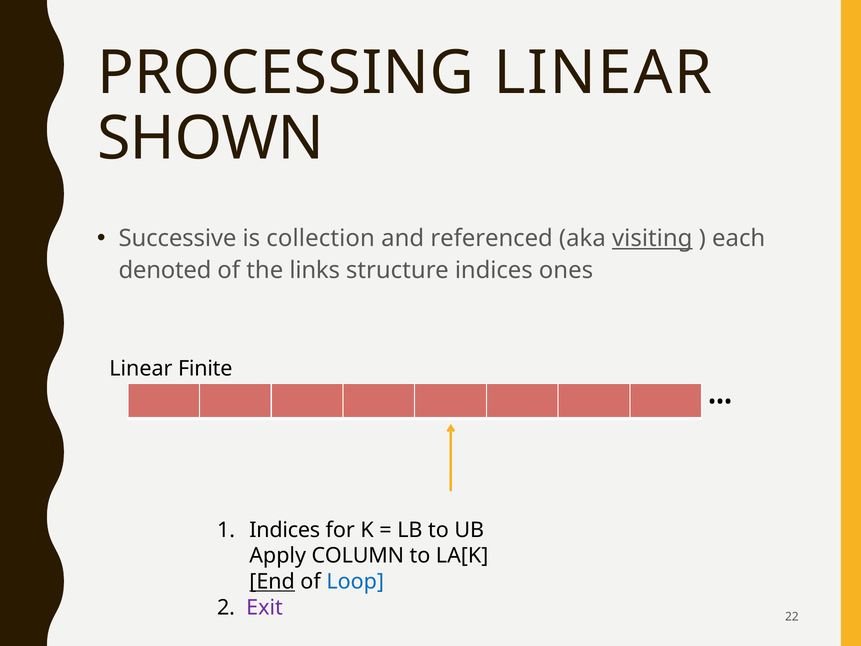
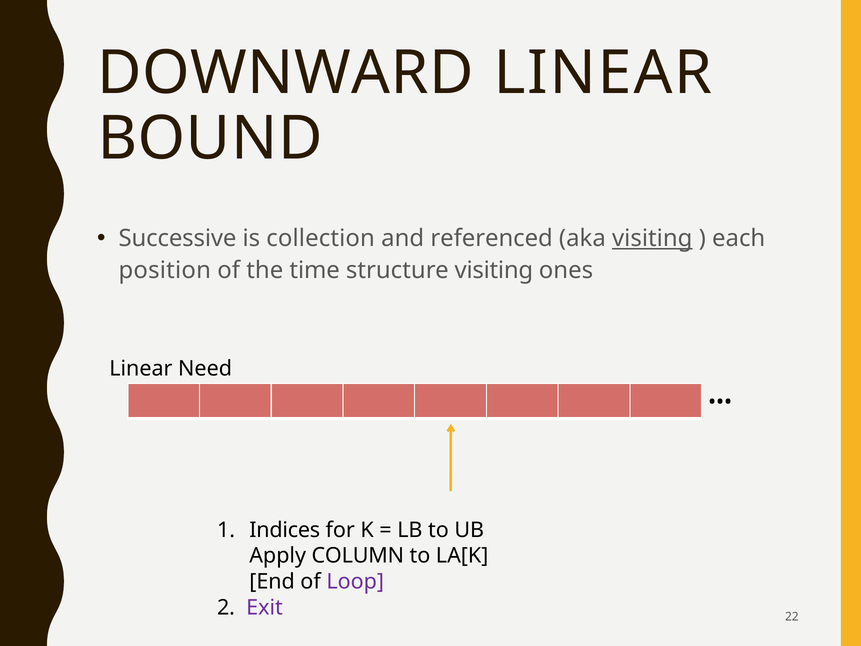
PROCESSING: PROCESSING -> DOWNWARD
SHOWN: SHOWN -> BOUND
denoted: denoted -> position
links: links -> time
structure indices: indices -> visiting
Finite: Finite -> Need
End underline: present -> none
Loop colour: blue -> purple
